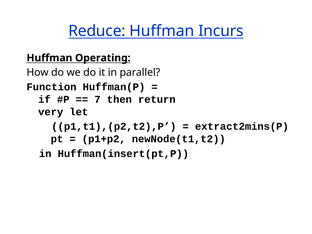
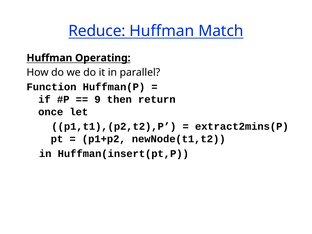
Incurs: Incurs -> Match
7: 7 -> 9
very: very -> once
